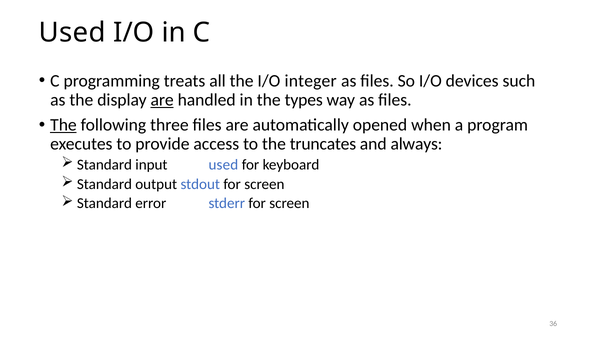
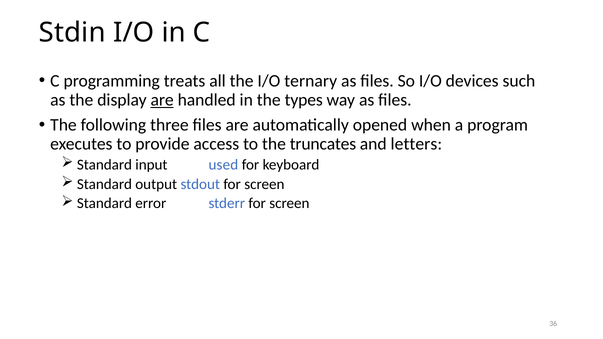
Used at (72, 33): Used -> Stdin
integer: integer -> ternary
The at (63, 125) underline: present -> none
always: always -> letters
